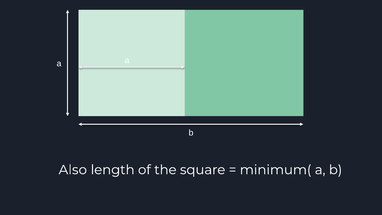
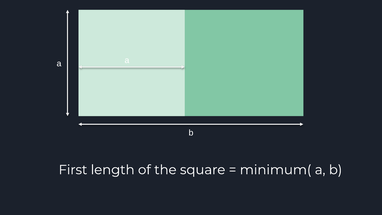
Also: Also -> First
